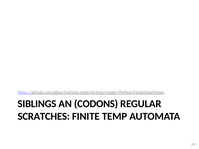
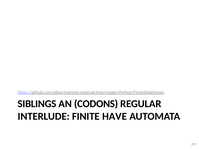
SCRATCHES: SCRATCHES -> INTERLUDE
TEMP: TEMP -> HAVE
